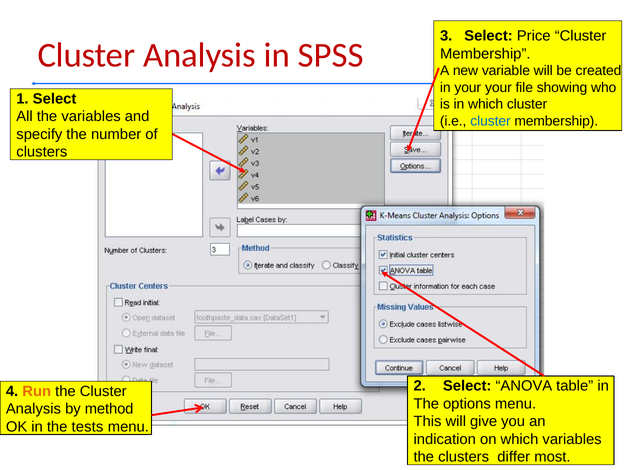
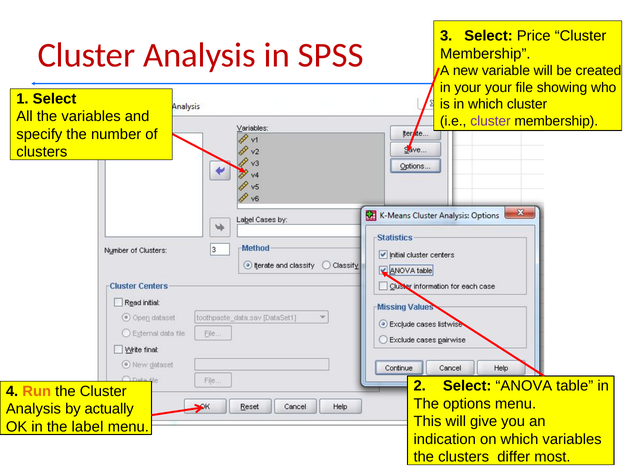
cluster at (491, 121) colour: blue -> purple
method: method -> actually
tests: tests -> label
